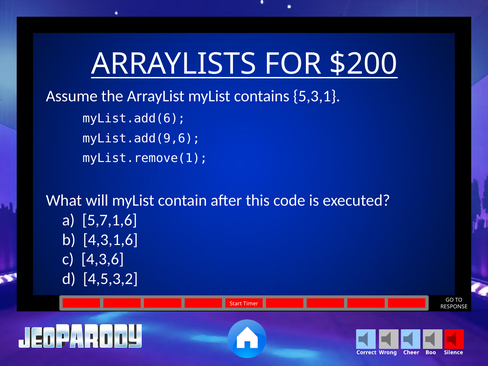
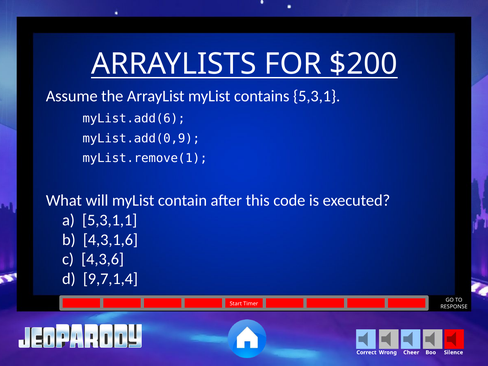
myList.add(9,6: myList.add(9,6 -> myList.add(0,9
5,7,1,6: 5,7,1,6 -> 5,3,1,1
4,5,3,2: 4,5,3,2 -> 9,7,1,4
